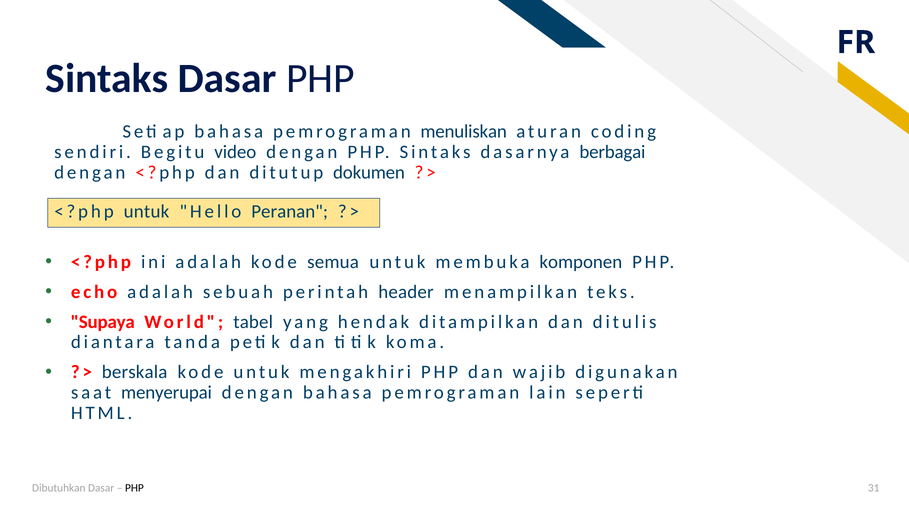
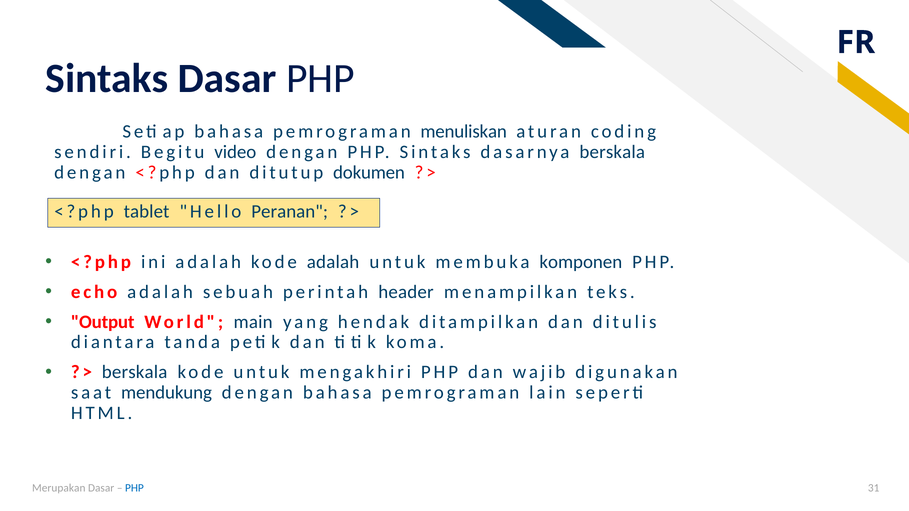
dasarnya berbagai: berbagai -> berskala
<?php untuk: untuk -> tablet
kode semua: semua -> adalah
Supaya: Supaya -> Output
tabel: tabel -> main
menyerupai: menyerupai -> mendukung
Dibutuhkan: Dibutuhkan -> Merupakan
PHP at (134, 488) colour: black -> blue
